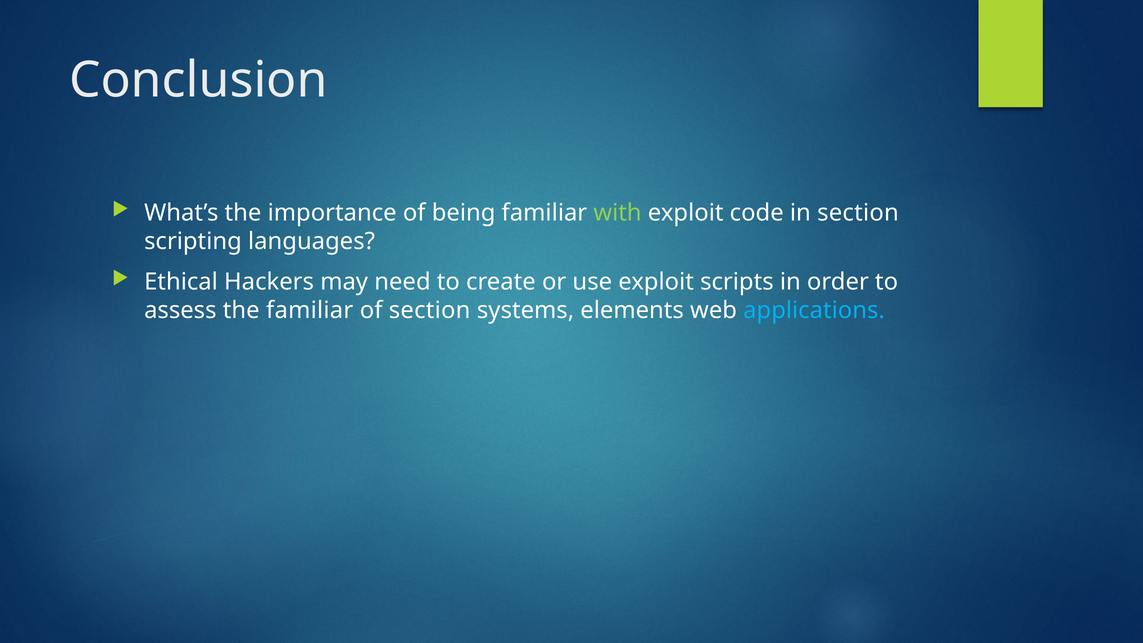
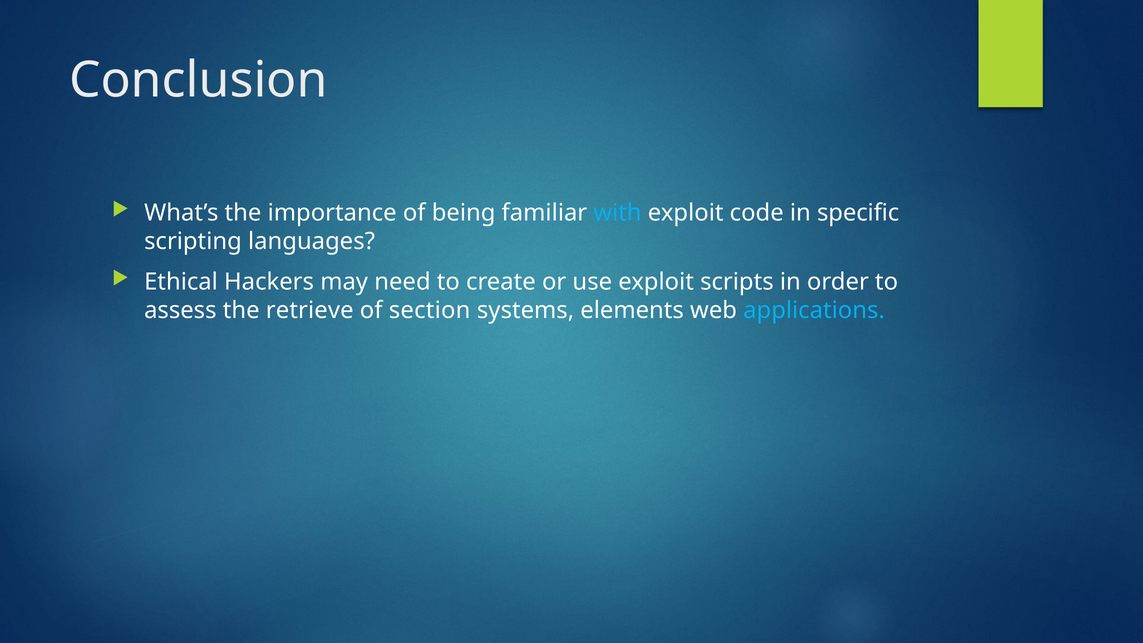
with colour: light green -> light blue
in section: section -> specific
the familiar: familiar -> retrieve
